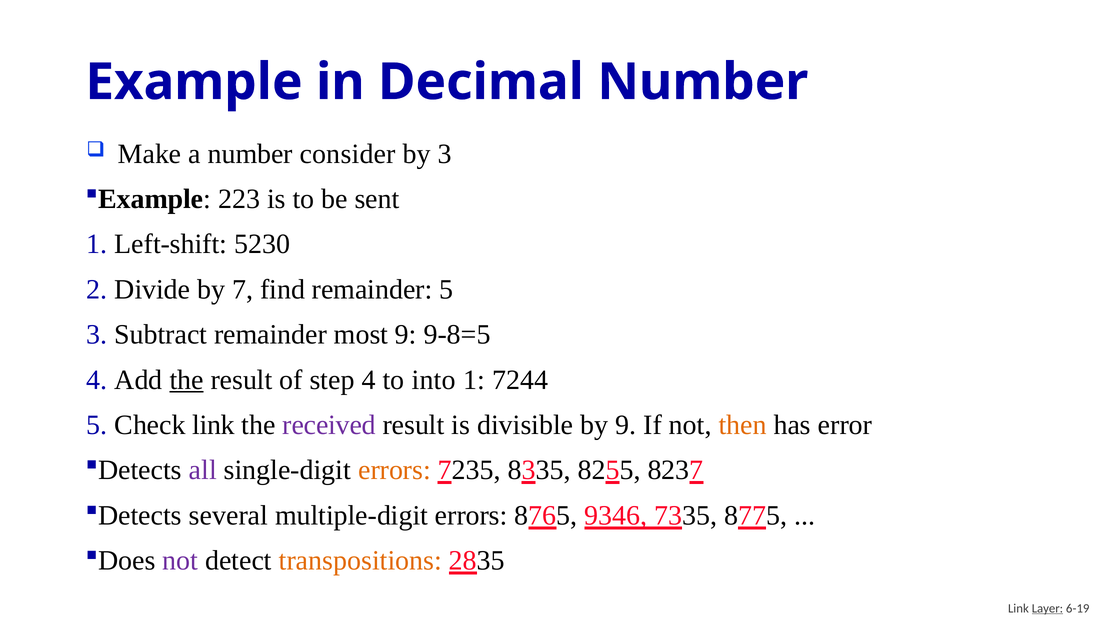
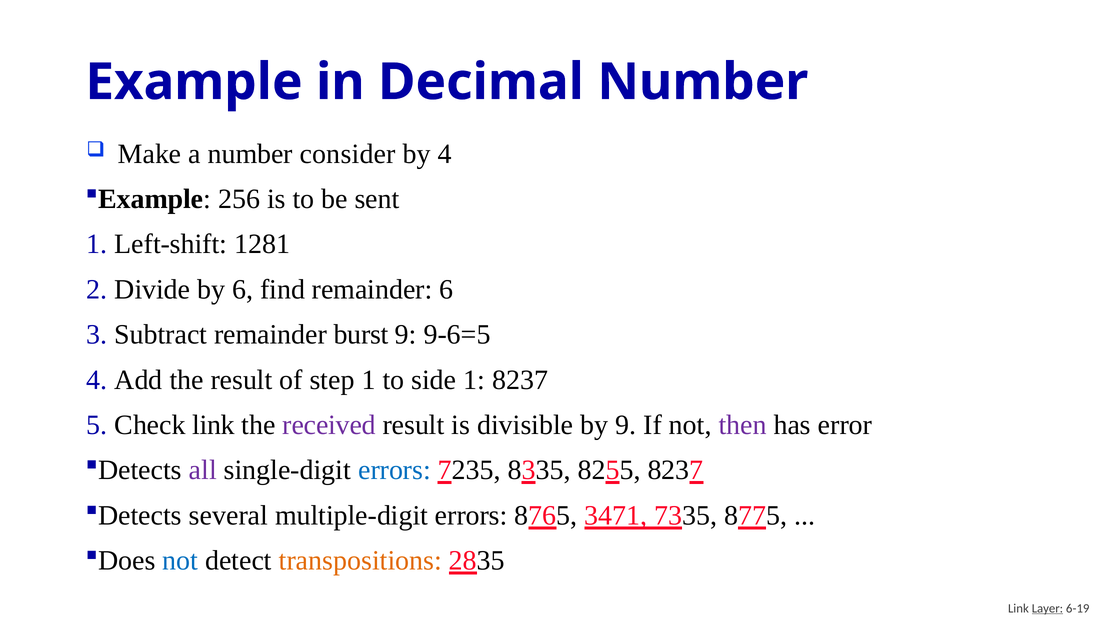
3: 3 -> 4
223: 223 -> 256
5230: 5230 -> 1281
by 7: 7 -> 6
remainder 5: 5 -> 6
most: most -> burst
9-8=5: 9-8=5 -> 9-6=5
the at (187, 380) underline: present -> none
step 4: 4 -> 1
into: into -> side
1 7244: 7244 -> 8237
then colour: orange -> purple
errors at (394, 471) colour: orange -> blue
9346: 9346 -> 3471
not at (180, 561) colour: purple -> blue
